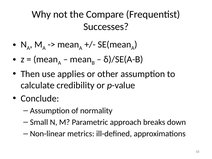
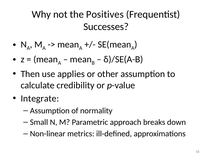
Compare: Compare -> Positives
Conclude: Conclude -> Integrate
